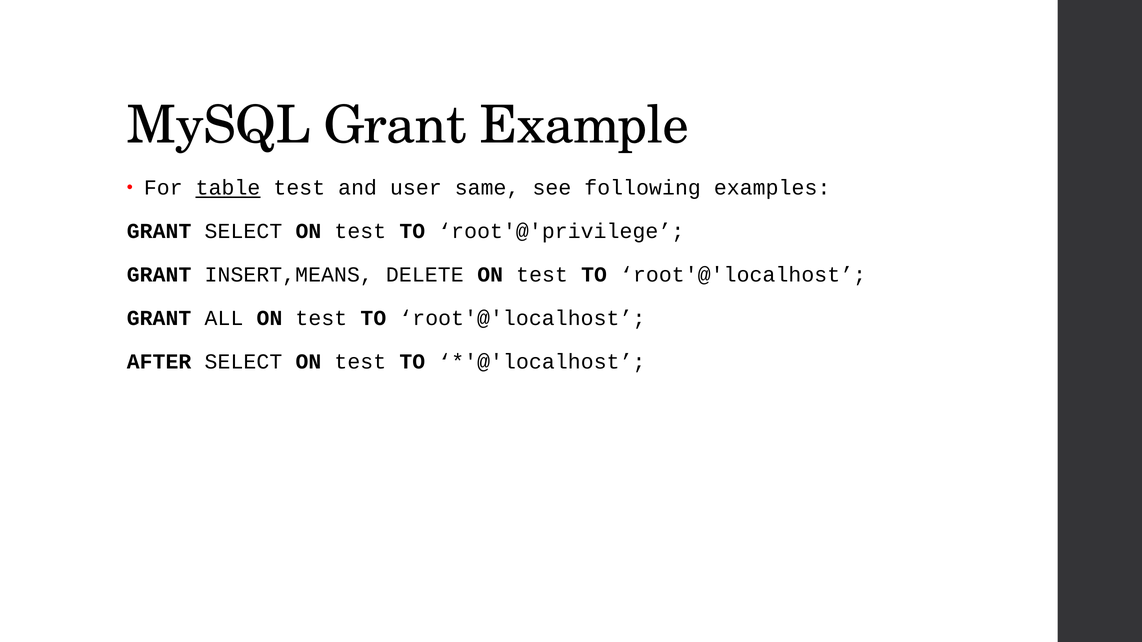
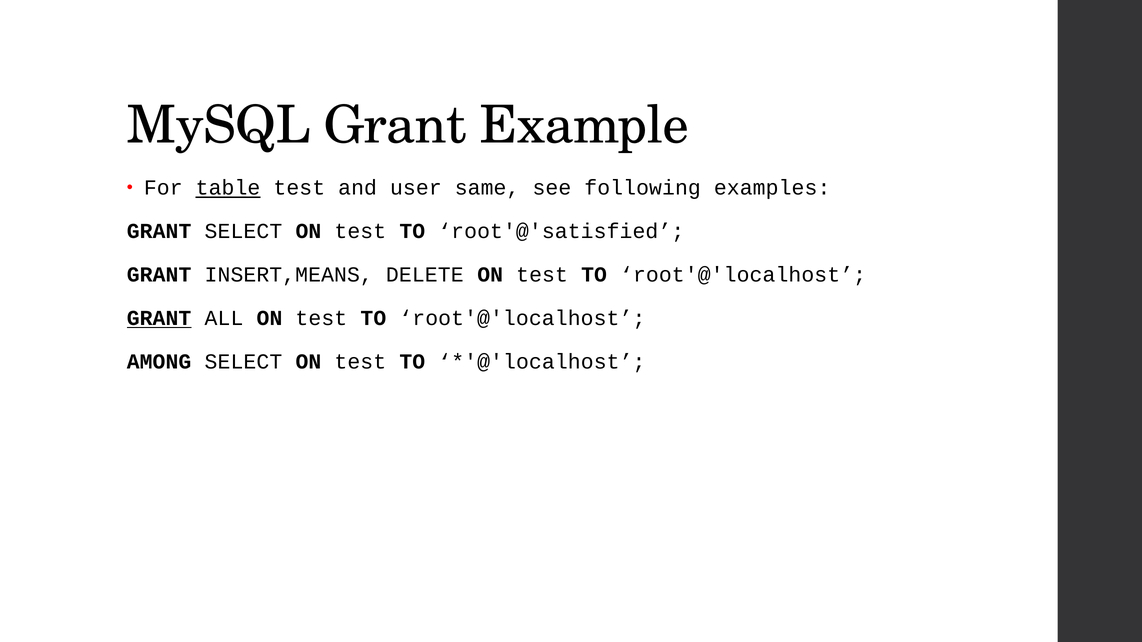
root'@'privilege: root'@'privilege -> root'@'satisfied
GRANT at (159, 318) underline: none -> present
AFTER: AFTER -> AMONG
